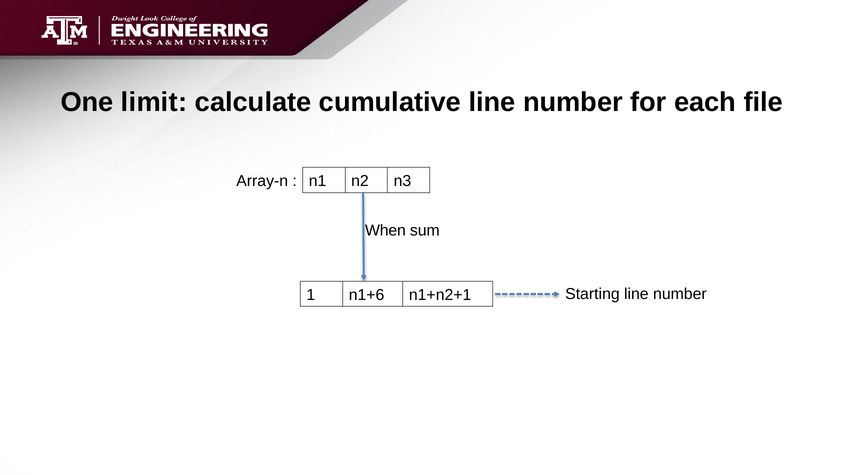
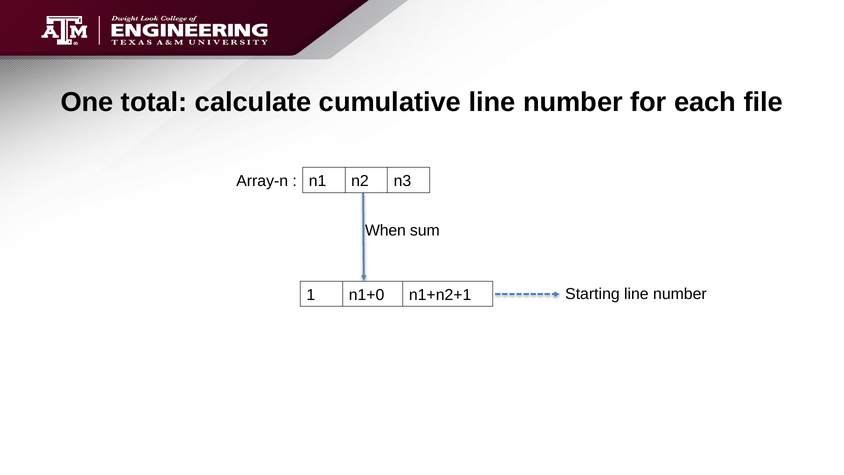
limit: limit -> total
n1+6: n1+6 -> n1+0
